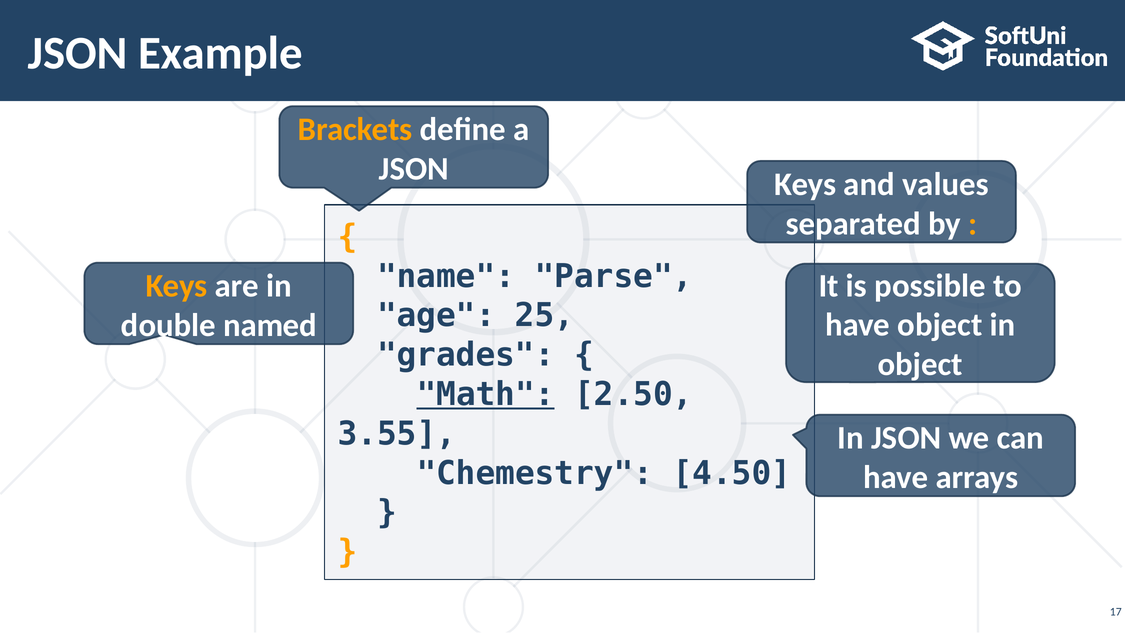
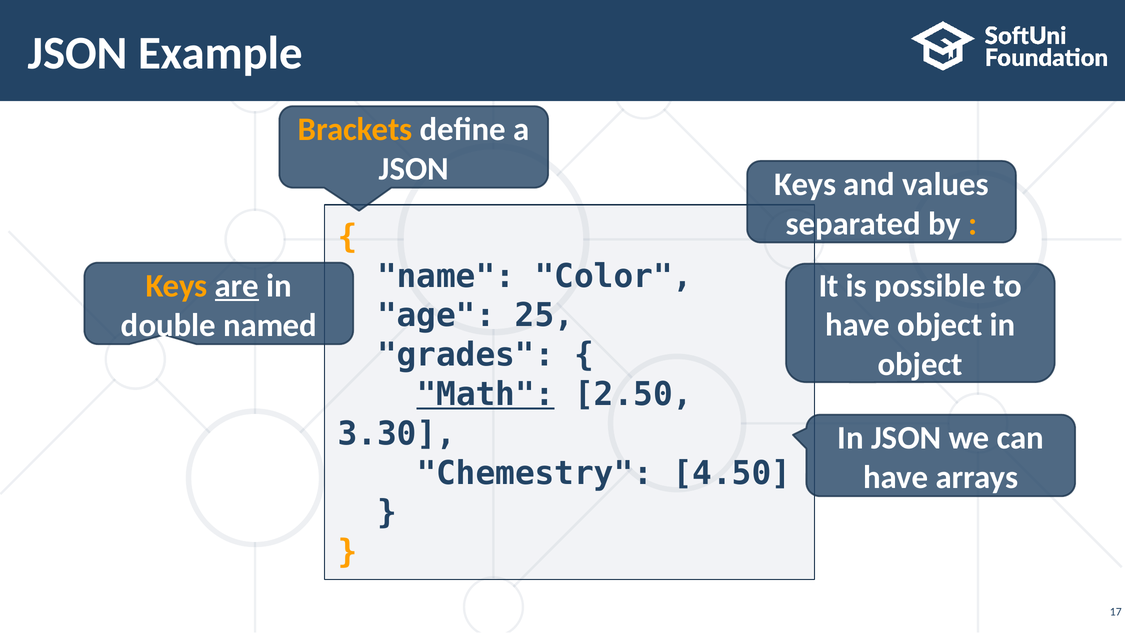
Parse: Parse -> Color
are underline: none -> present
3.55: 3.55 -> 3.30
